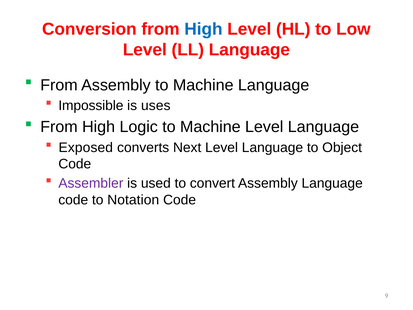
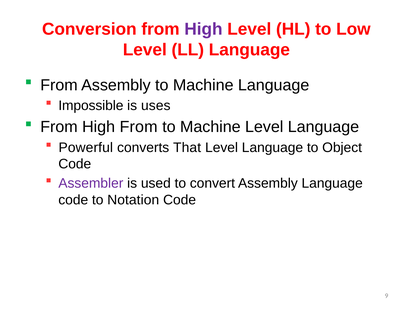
High at (203, 29) colour: blue -> purple
High Logic: Logic -> From
Exposed: Exposed -> Powerful
Next: Next -> That
